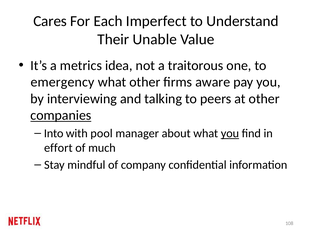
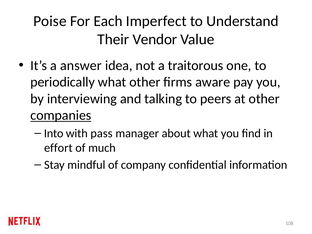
Cares: Cares -> Poise
Unable: Unable -> Vendor
metrics: metrics -> answer
emergency: emergency -> periodically
pool: pool -> pass
you at (230, 133) underline: present -> none
